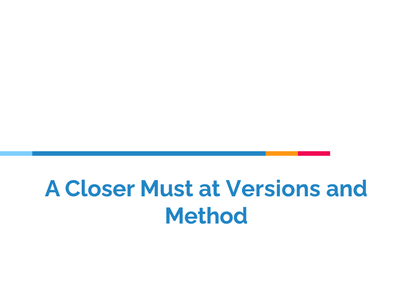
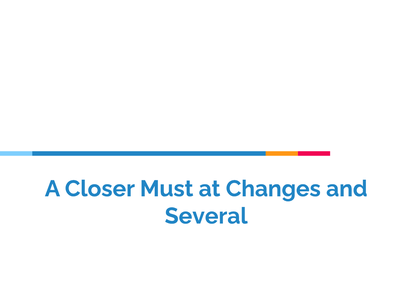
Versions: Versions -> Changes
Method: Method -> Several
